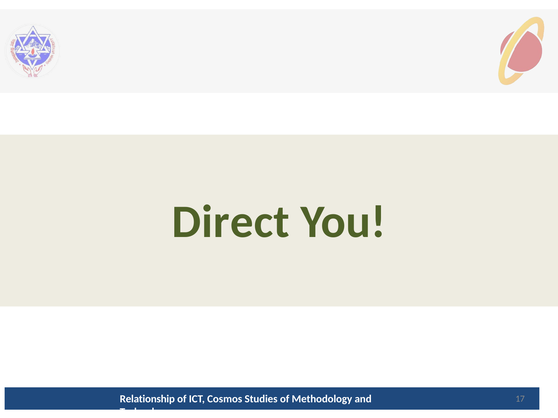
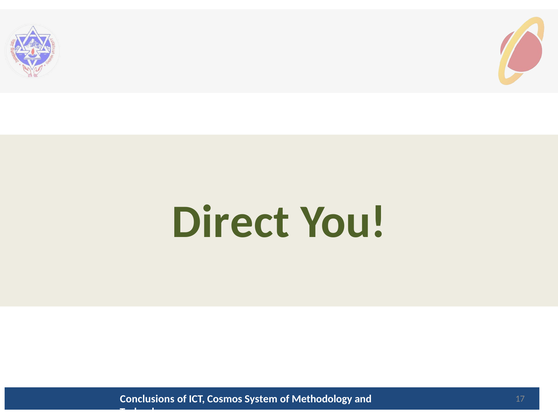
Relationship: Relationship -> Conclusions
Studies: Studies -> System
